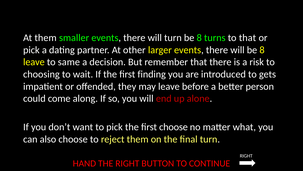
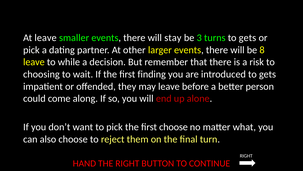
At them: them -> leave
will turn: turn -> stay
8 at (199, 38): 8 -> 3
turns to that: that -> gets
same: same -> while
